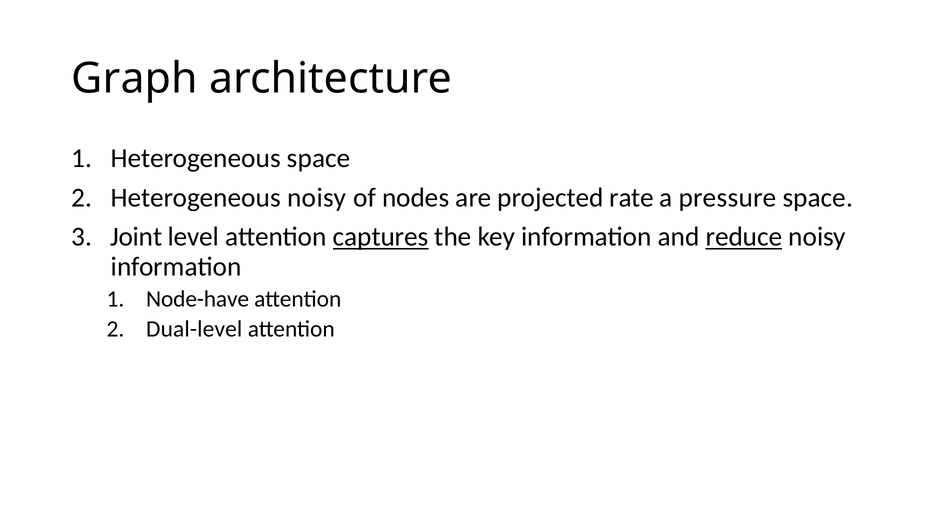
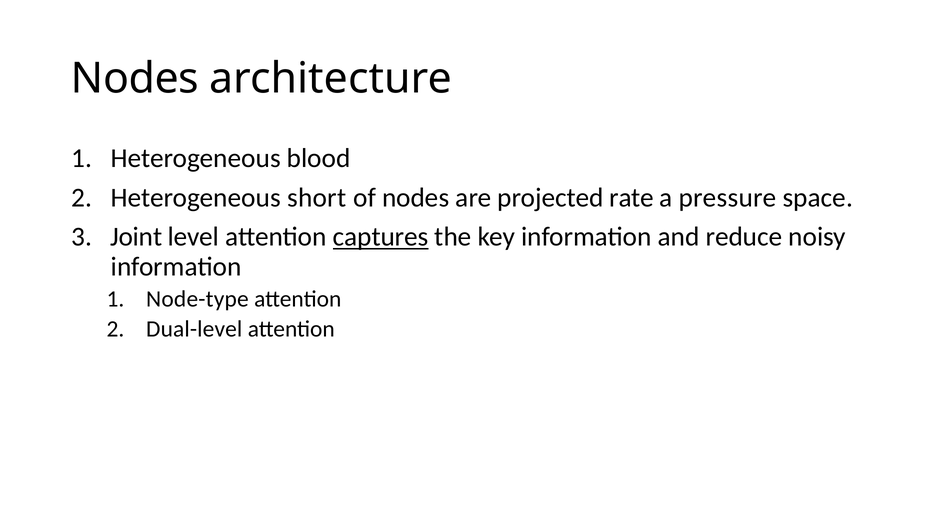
Graph at (135, 79): Graph -> Nodes
Heterogeneous space: space -> blood
Heterogeneous noisy: noisy -> short
reduce underline: present -> none
Node-have: Node-have -> Node-type
